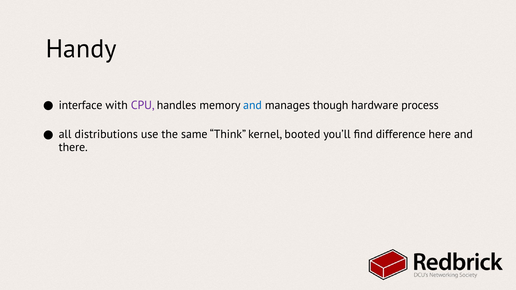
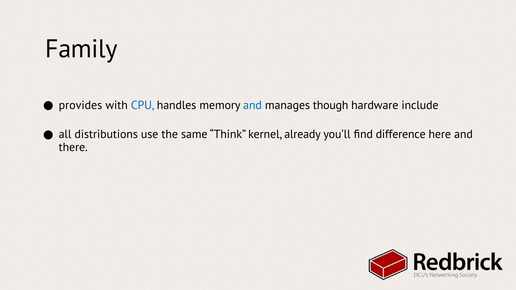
Handy: Handy -> Family
interface: interface -> provides
CPU colour: purple -> blue
process: process -> include
booted: booted -> already
